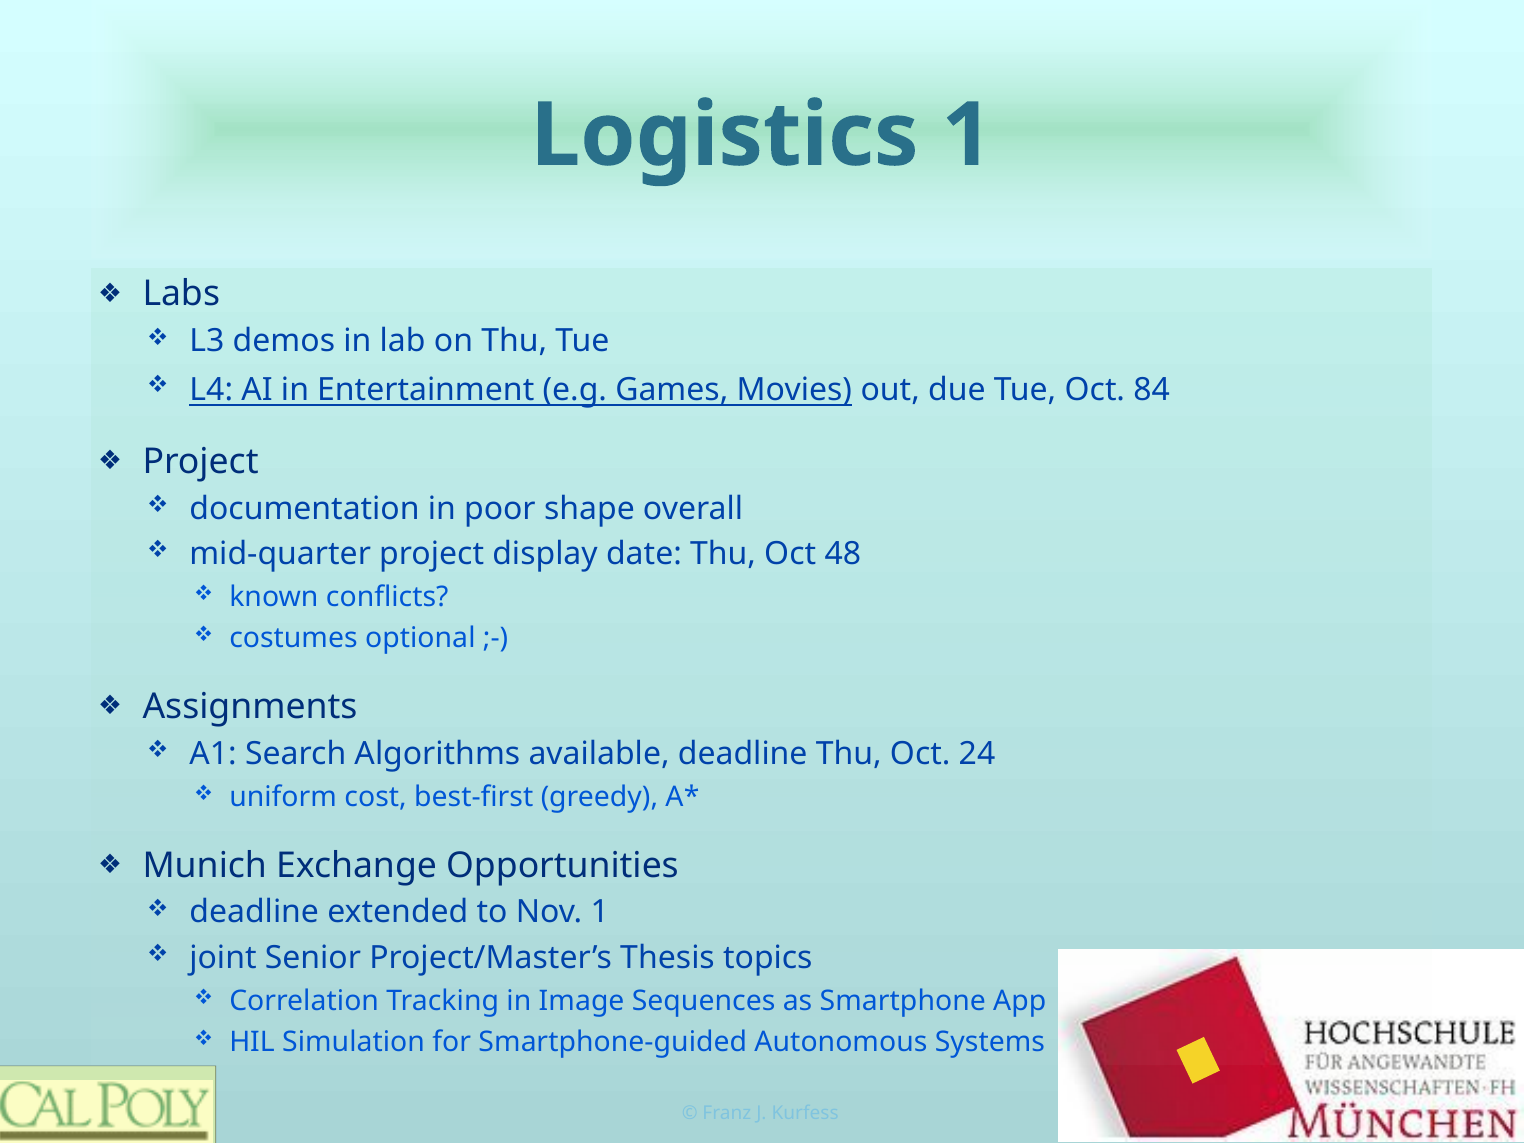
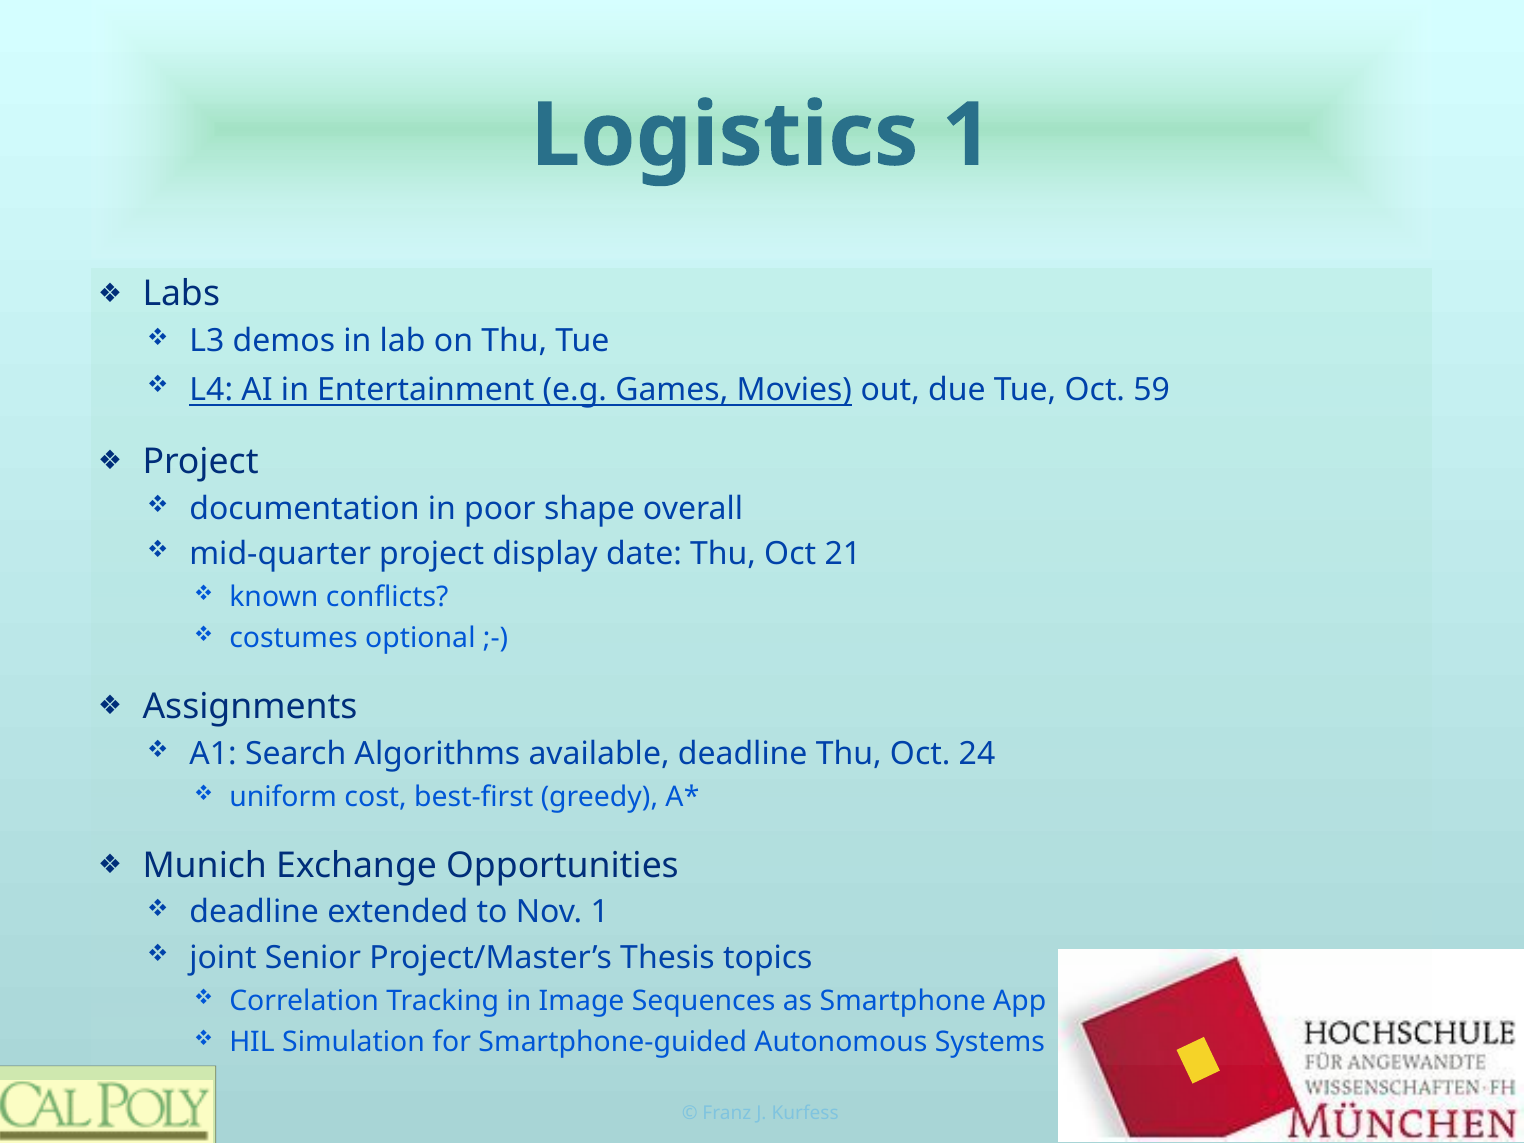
84: 84 -> 59
48: 48 -> 21
